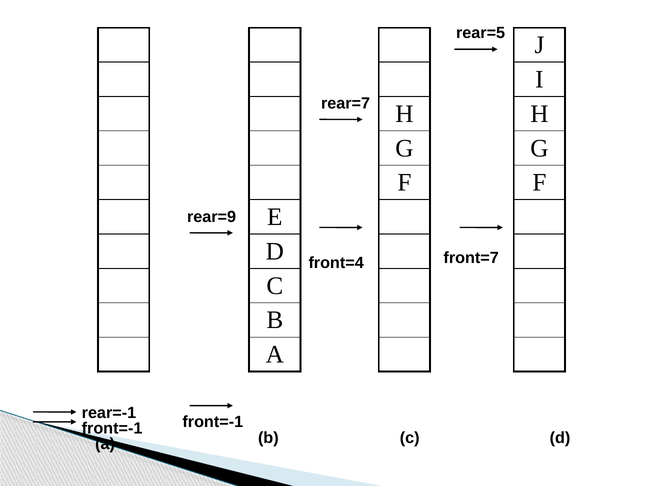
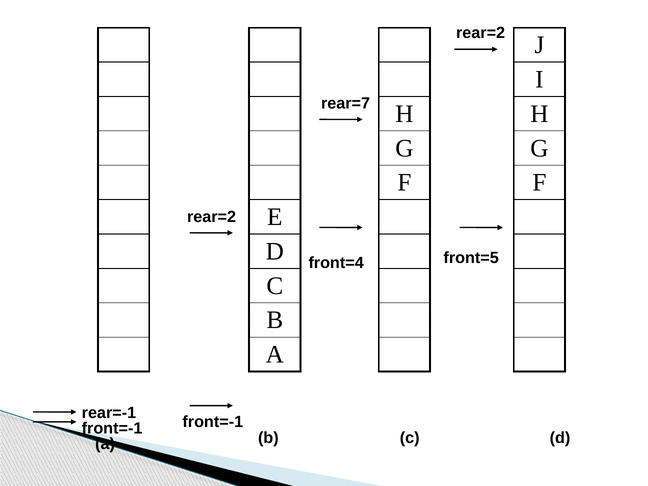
rear=5 at (481, 33): rear=5 -> rear=2
rear=9 at (212, 217): rear=9 -> rear=2
front=7: front=7 -> front=5
